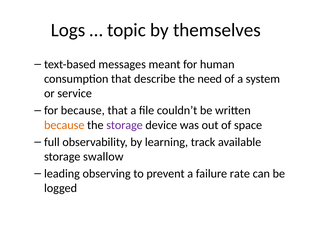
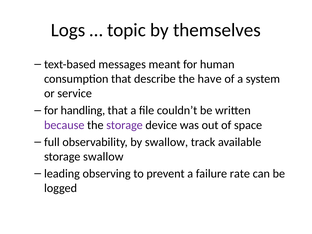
need: need -> have
for because: because -> handling
because at (64, 125) colour: orange -> purple
by learning: learning -> swallow
